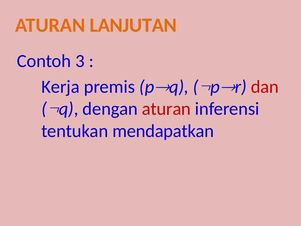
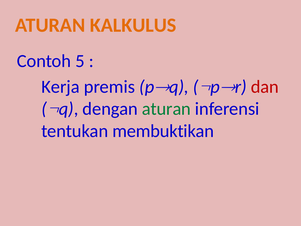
LANJUTAN: LANJUTAN -> KALKULUS
3: 3 -> 5
aturan at (166, 109) colour: red -> green
mendapatkan: mendapatkan -> membuktikan
